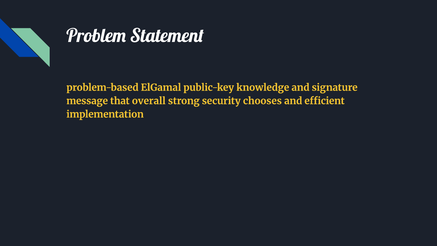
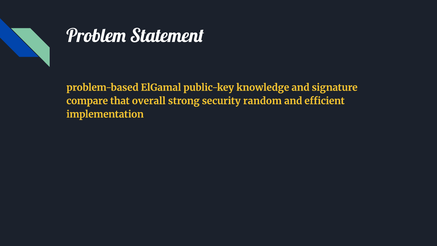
message: message -> compare
chooses: chooses -> random
